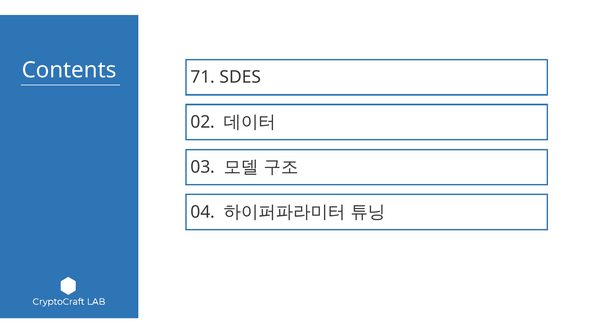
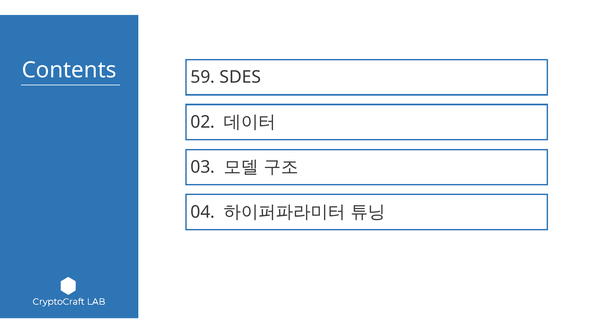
71: 71 -> 59
